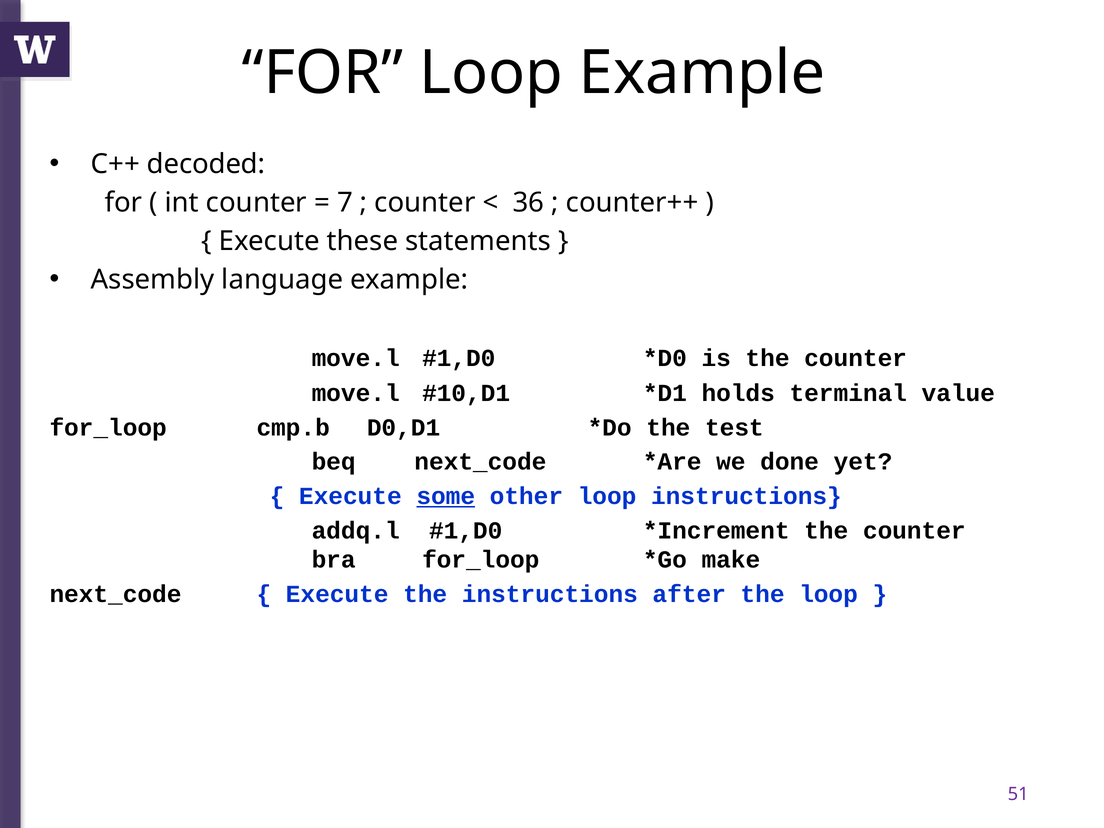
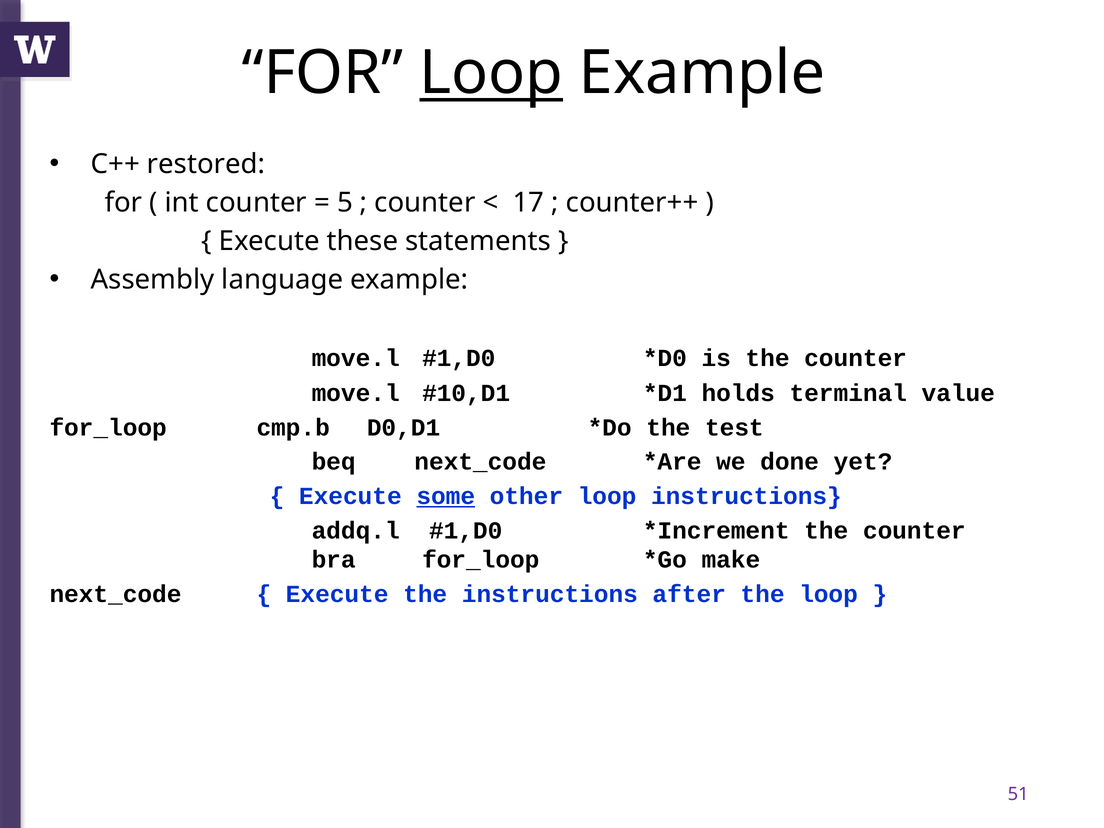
Loop at (491, 73) underline: none -> present
decoded: decoded -> restored
7: 7 -> 5
36: 36 -> 17
